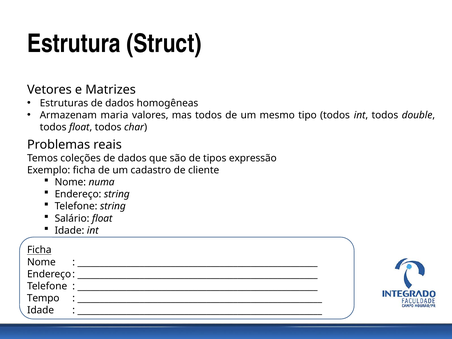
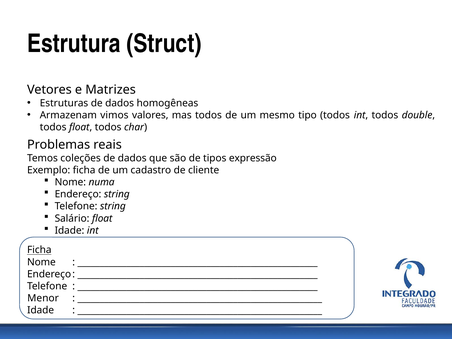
maria: maria -> vimos
Tempo: Tempo -> Menor
